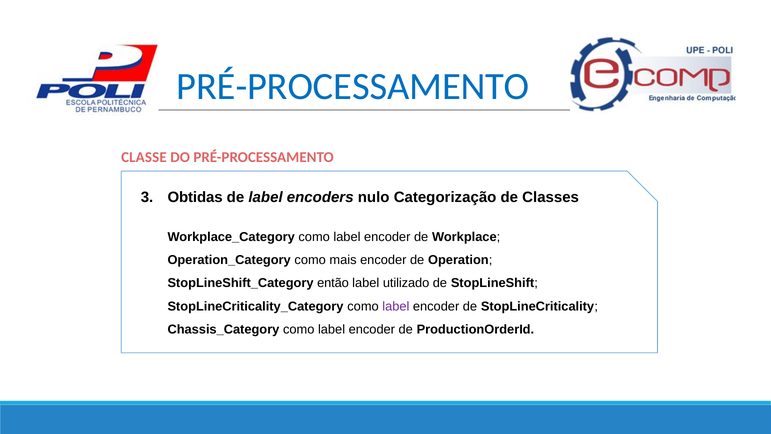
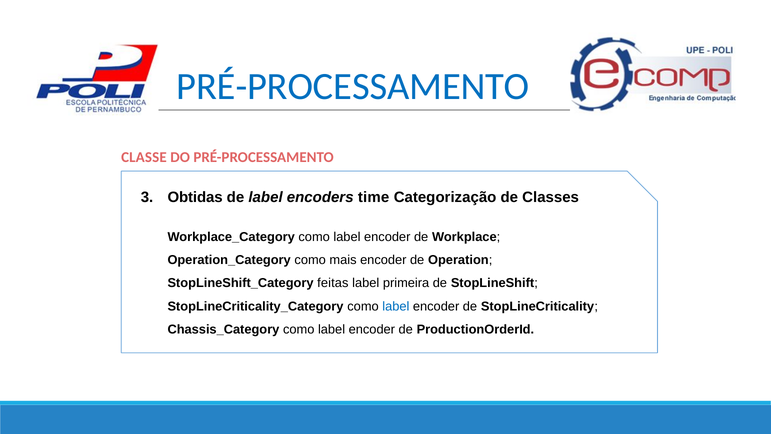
nulo: nulo -> time
então: então -> feitas
utilizado: utilizado -> primeira
label at (396, 306) colour: purple -> blue
